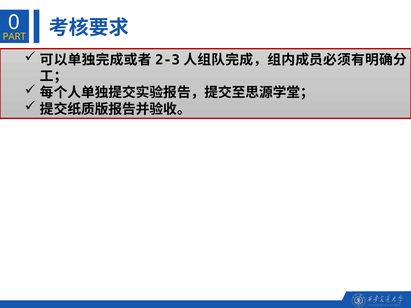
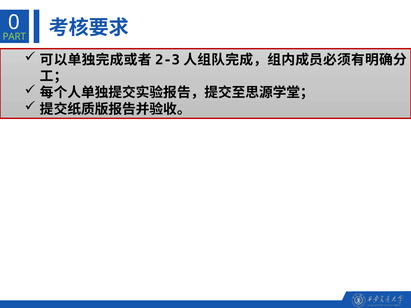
PART colour: yellow -> light green
